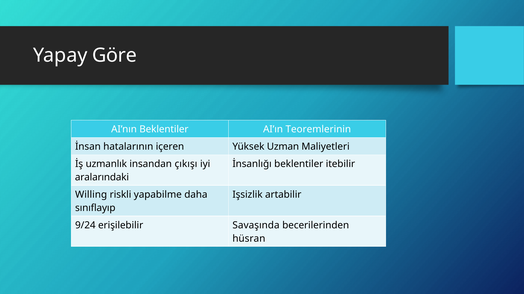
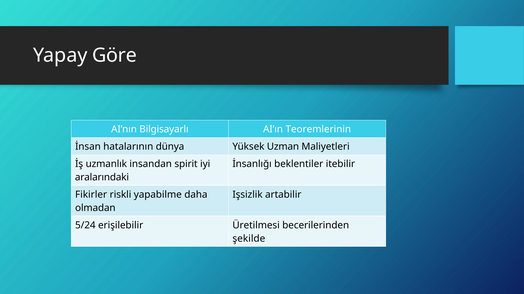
AI’nın Beklentiler: Beklentiler -> Bilgisayarlı
içeren: içeren -> dünya
çıkışı: çıkışı -> spirit
Willing: Willing -> Fikirler
sınıflayıp: sınıflayıp -> olmadan
9/24: 9/24 -> 5/24
Savaşında: Savaşında -> Üretilmesi
hüsran: hüsran -> şekilde
